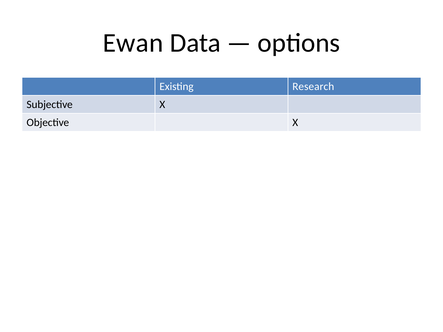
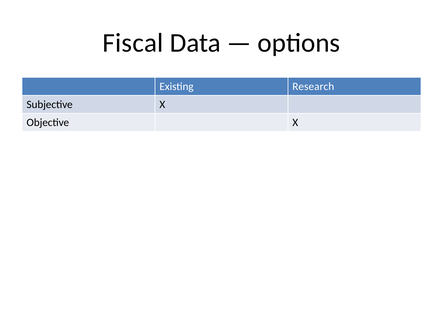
Ewan: Ewan -> Fiscal
